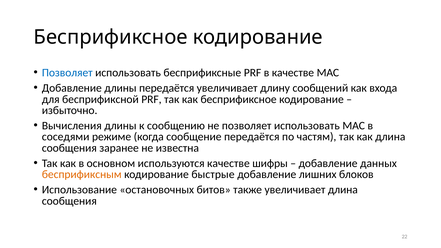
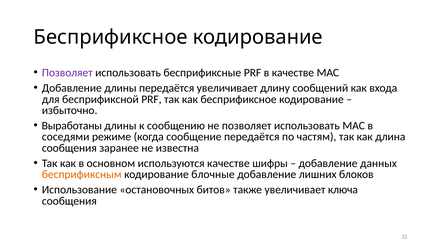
Позволяет at (67, 73) colour: blue -> purple
Вычисления: Вычисления -> Выработаны
быстрые: быстрые -> блочные
увеличивает длина: длина -> ключа
